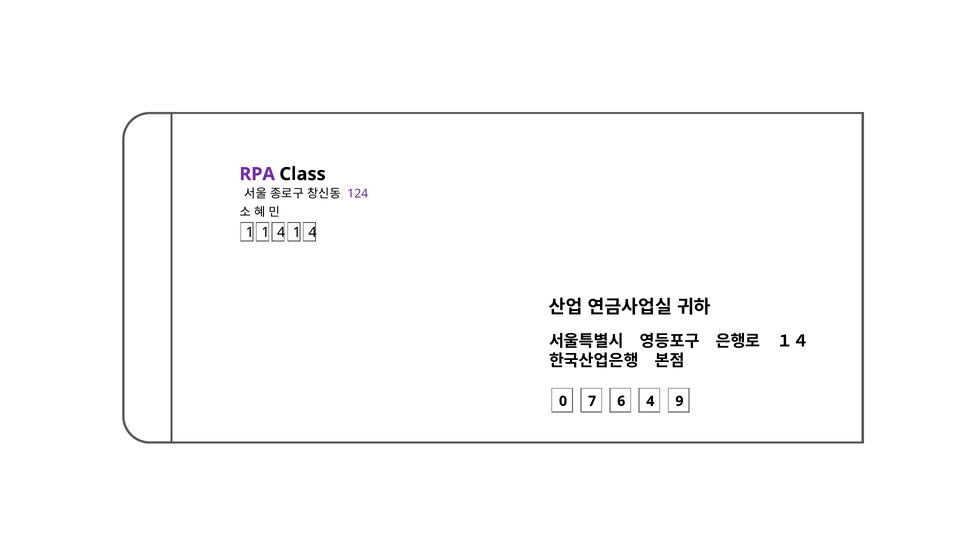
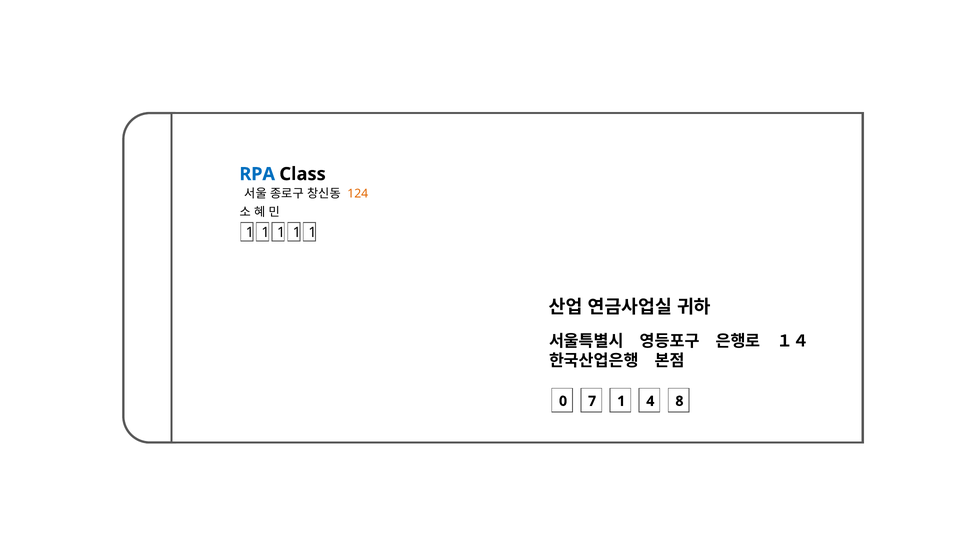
RPA colour: purple -> blue
124 colour: purple -> orange
4 at (281, 233): 4 -> 1
4 at (312, 233): 4 -> 1
7 6: 6 -> 1
9: 9 -> 8
